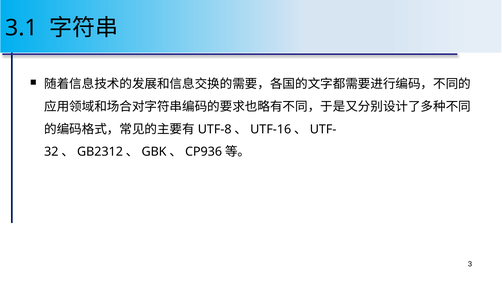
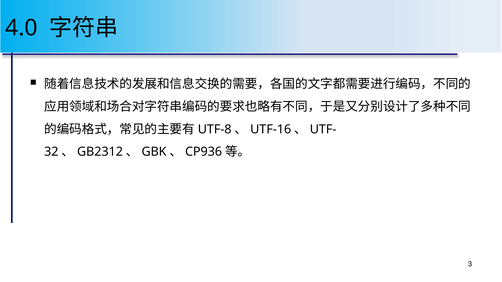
3.1: 3.1 -> 4.0
